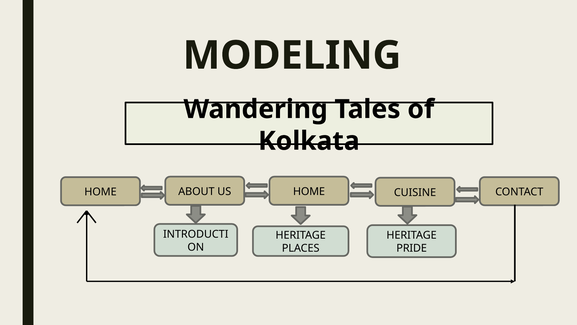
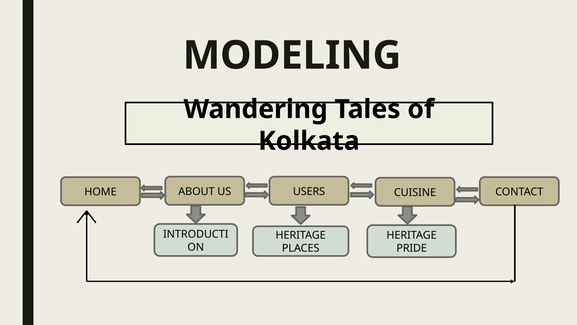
US HOME: HOME -> USERS
